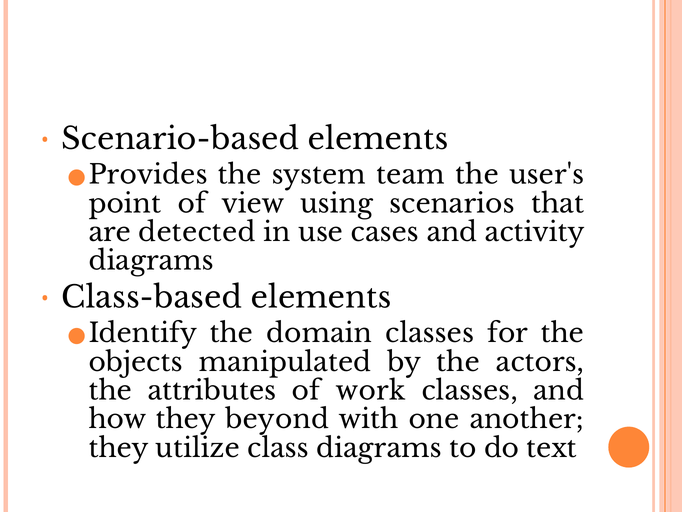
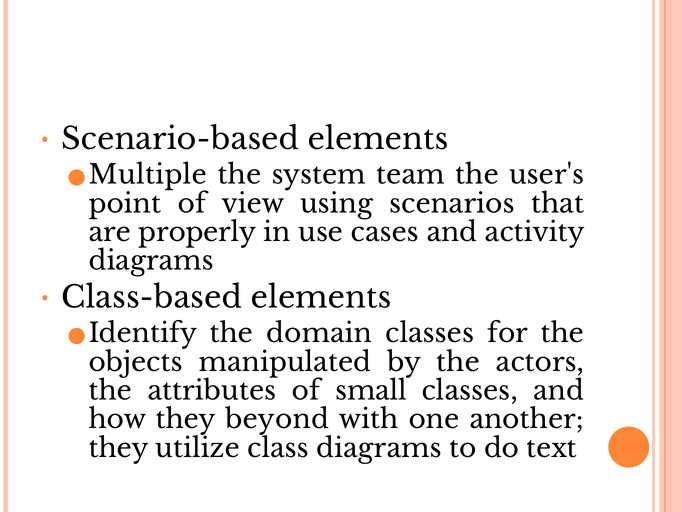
Provides: Provides -> Multiple
detected: detected -> properly
work: work -> small
